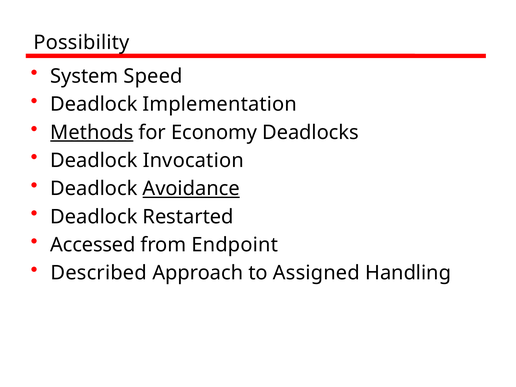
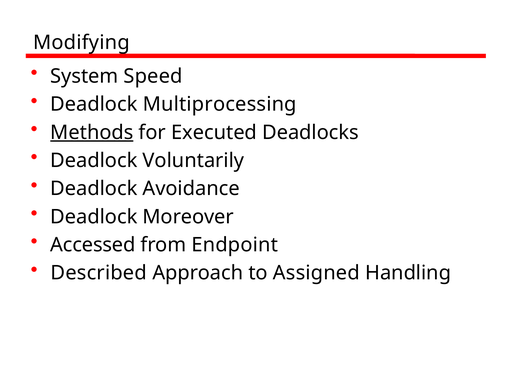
Possibility: Possibility -> Modifying
Implementation: Implementation -> Multiprocessing
Economy: Economy -> Executed
Invocation: Invocation -> Voluntarily
Avoidance underline: present -> none
Restarted: Restarted -> Moreover
